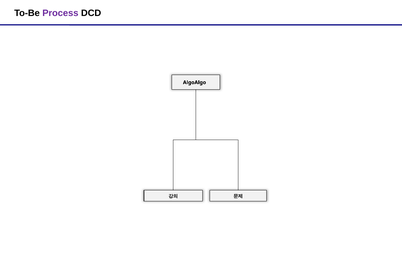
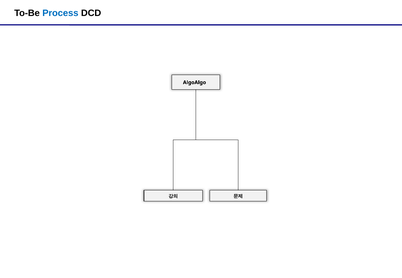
Process colour: purple -> blue
